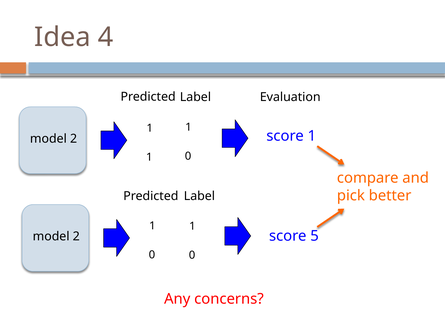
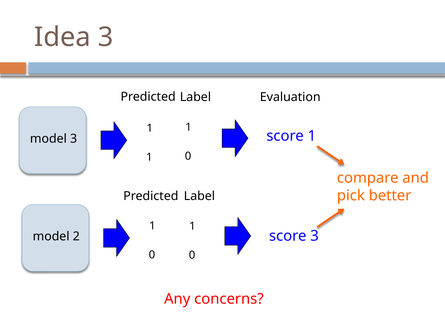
Idea 4: 4 -> 3
2 at (74, 139): 2 -> 3
score 5: 5 -> 3
